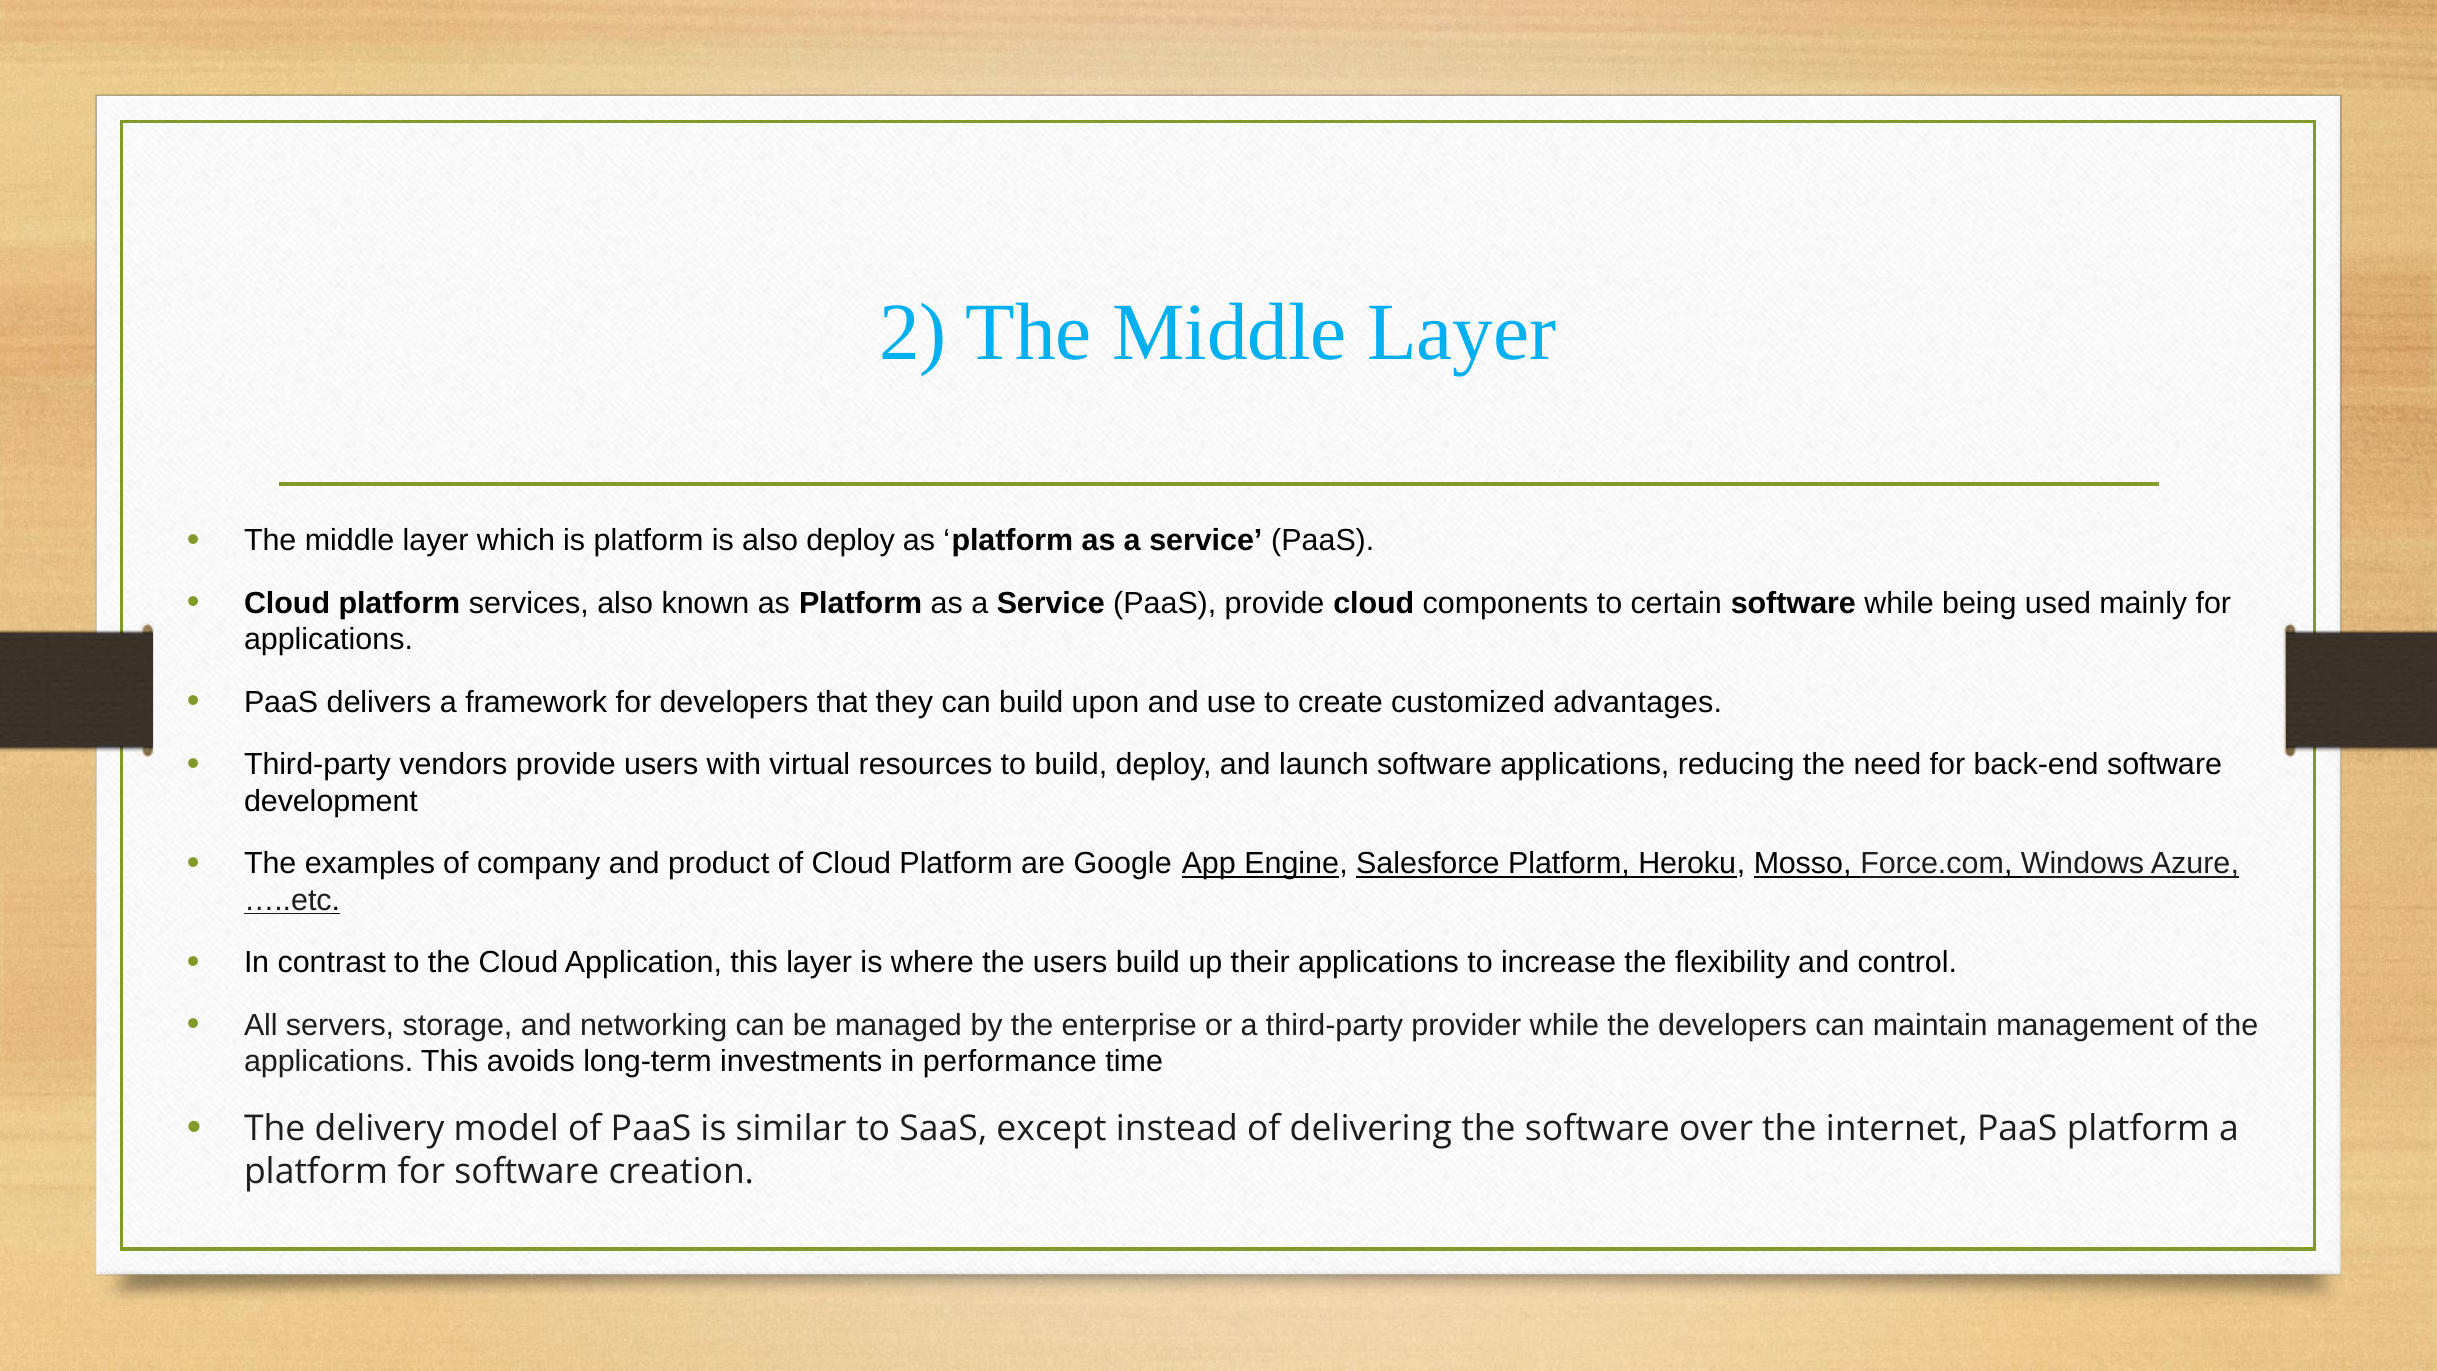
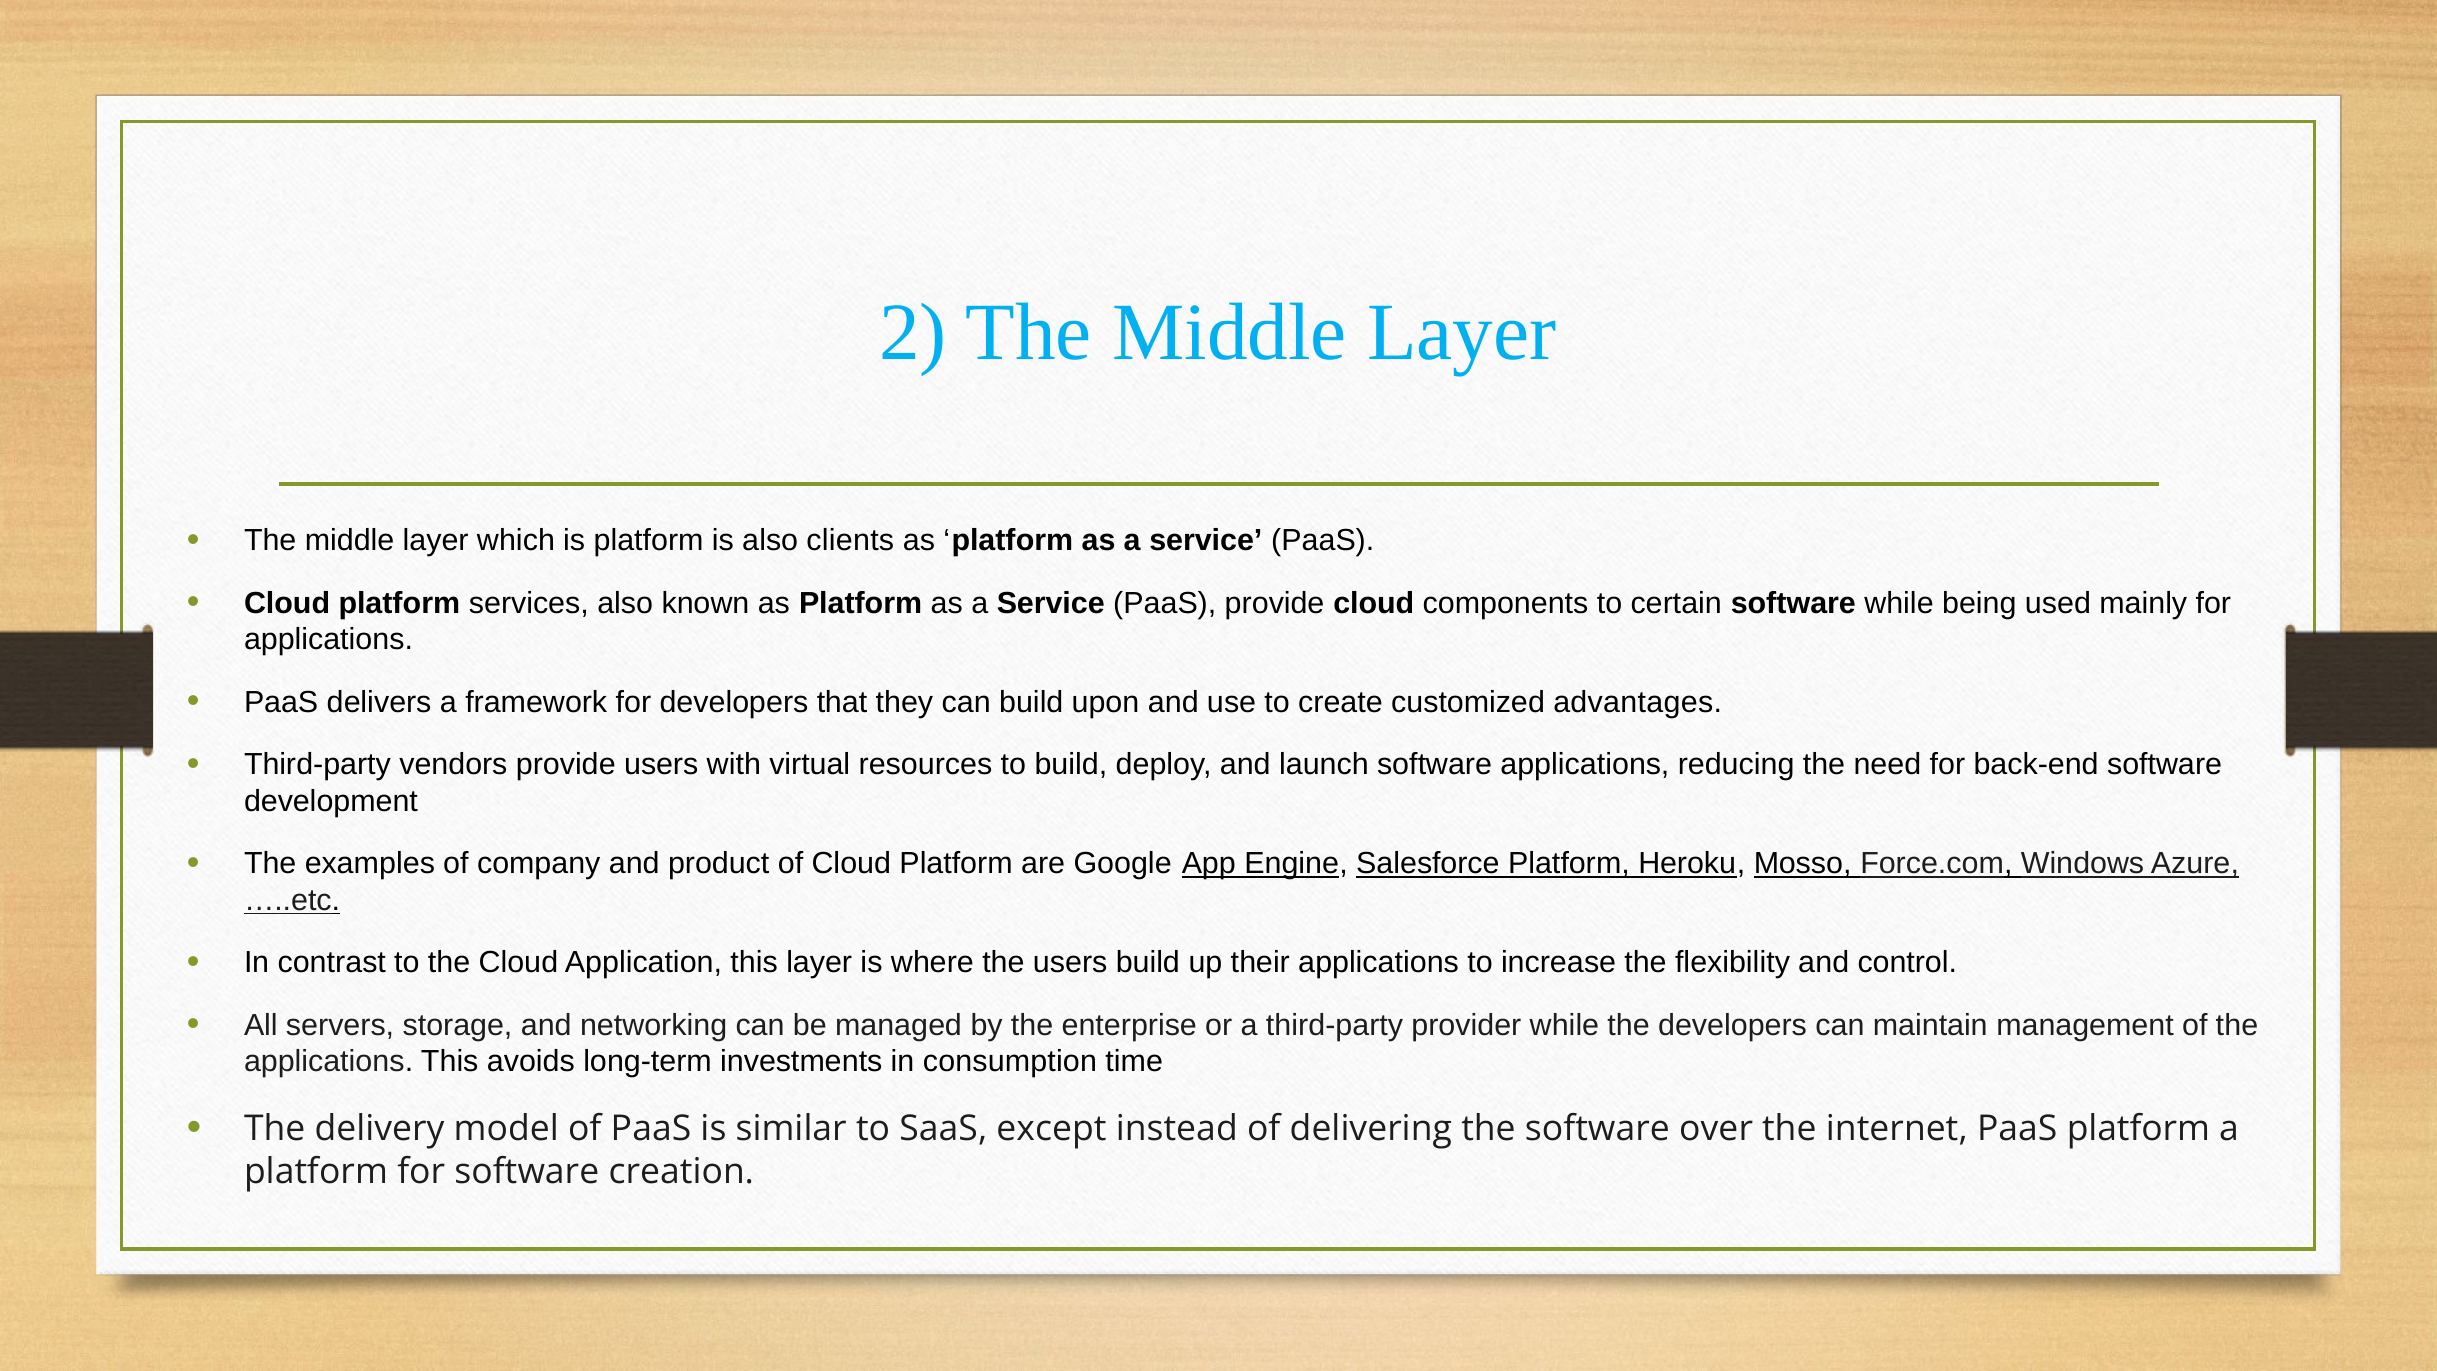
also deploy: deploy -> clients
performance: performance -> consumption
